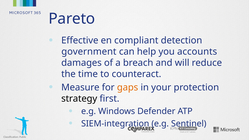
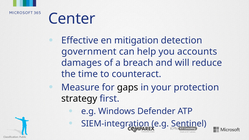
Pareto: Pareto -> Center
compliant: compliant -> mitigation
gaps colour: orange -> black
